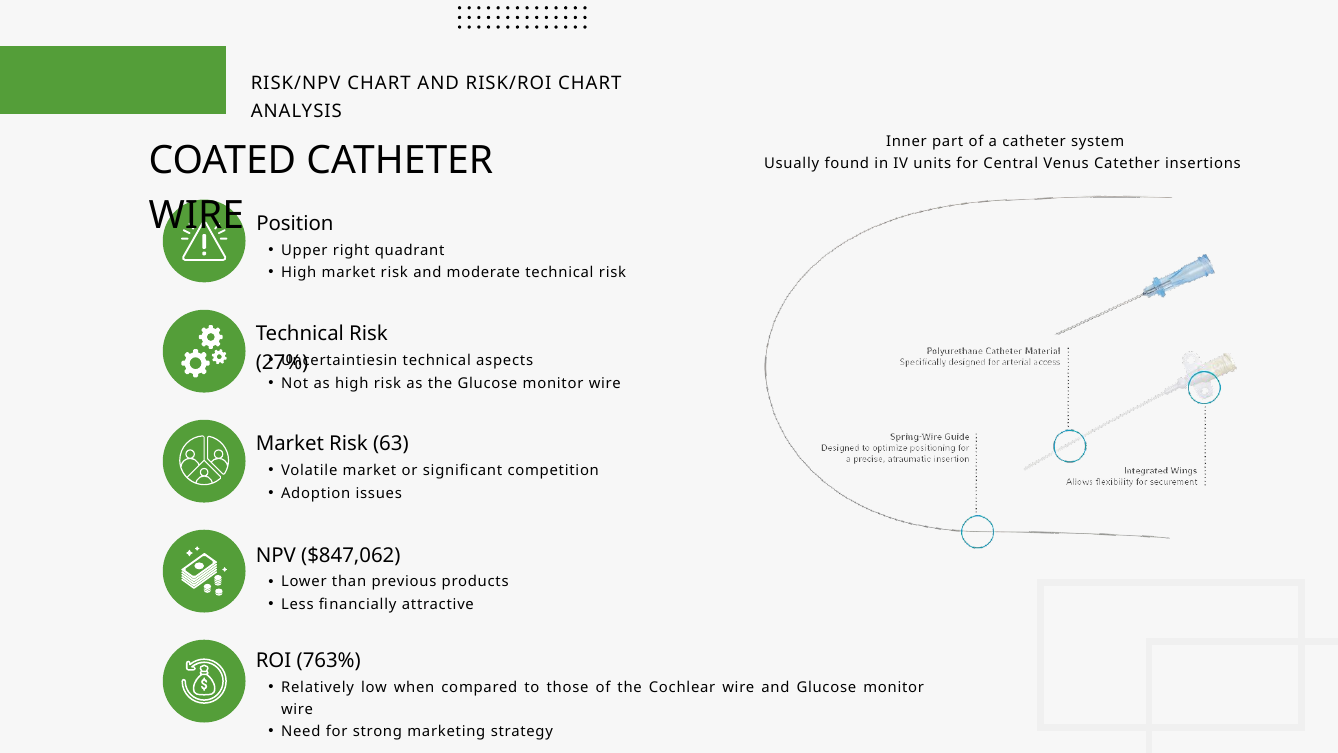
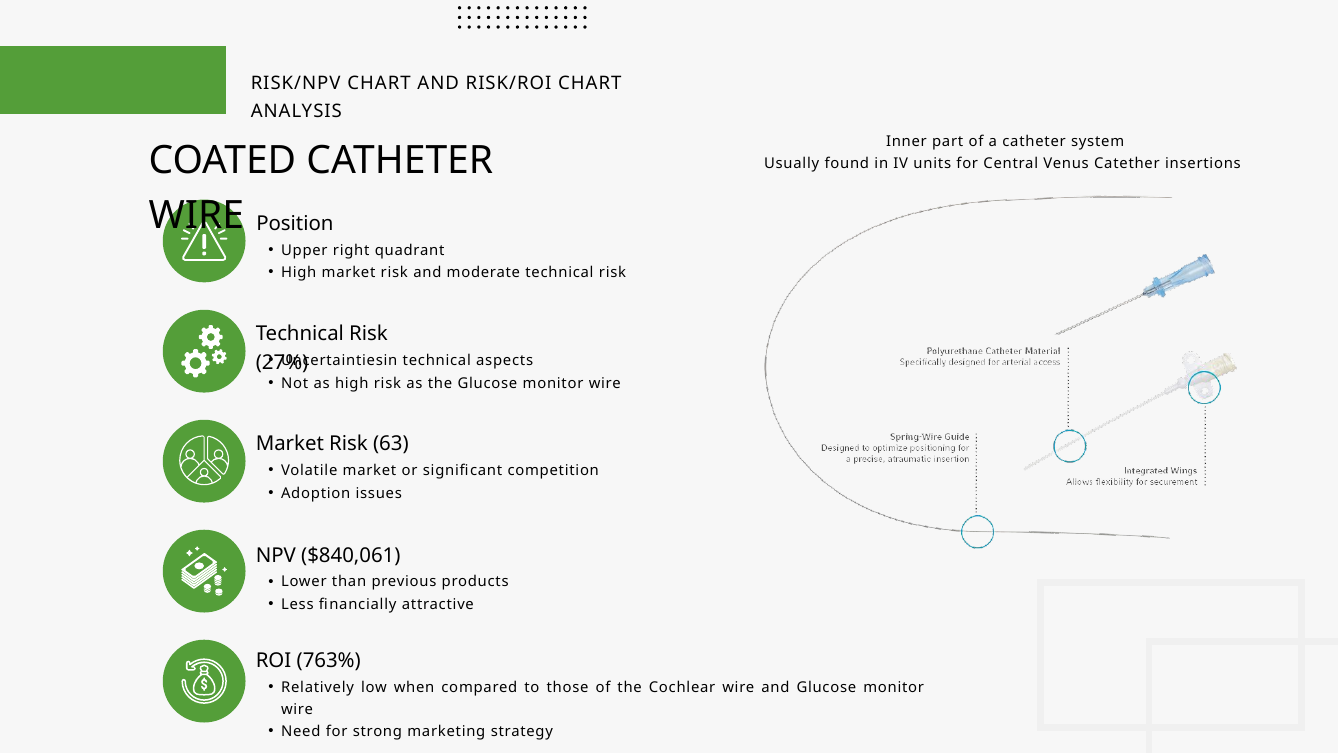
$847,062: $847,062 -> $840,061
